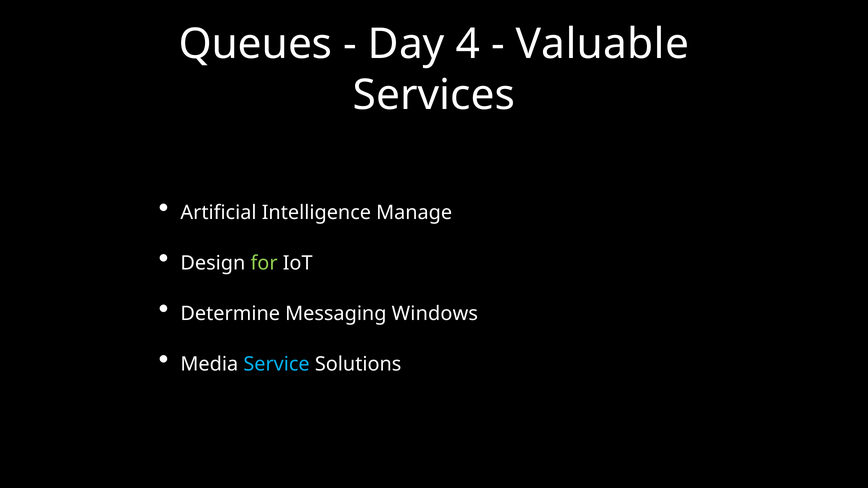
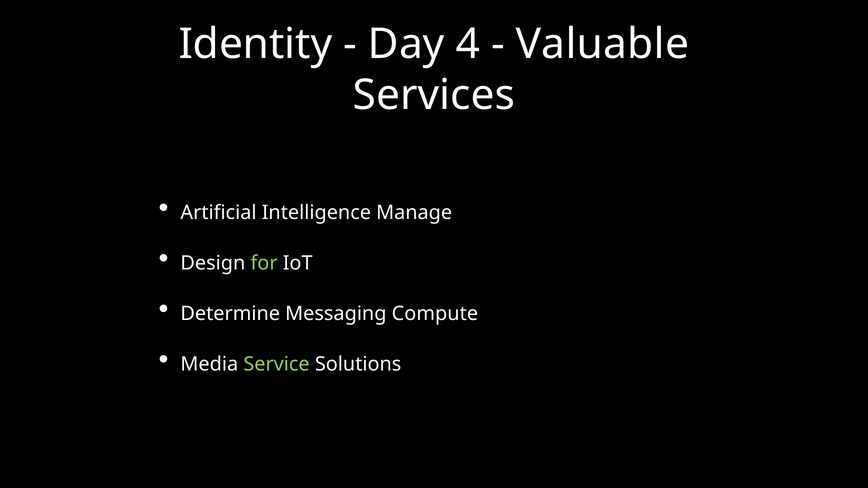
Queues: Queues -> Identity
Windows: Windows -> Compute
Service colour: light blue -> light green
